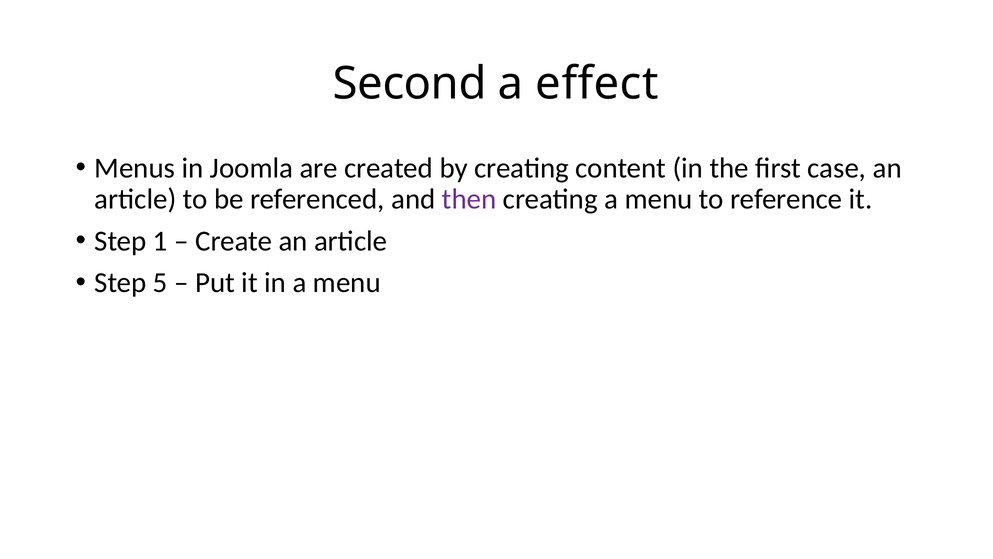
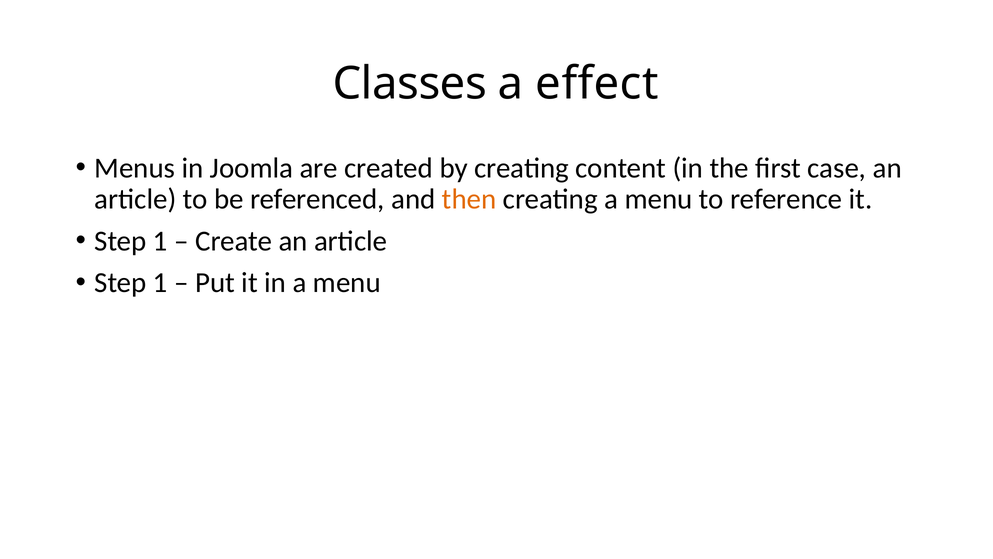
Second: Second -> Classes
then colour: purple -> orange
5 at (160, 282): 5 -> 1
